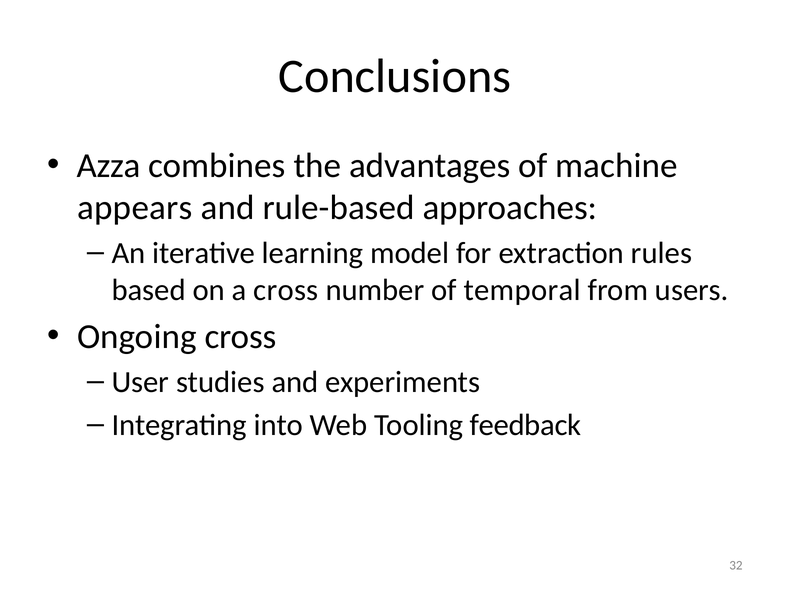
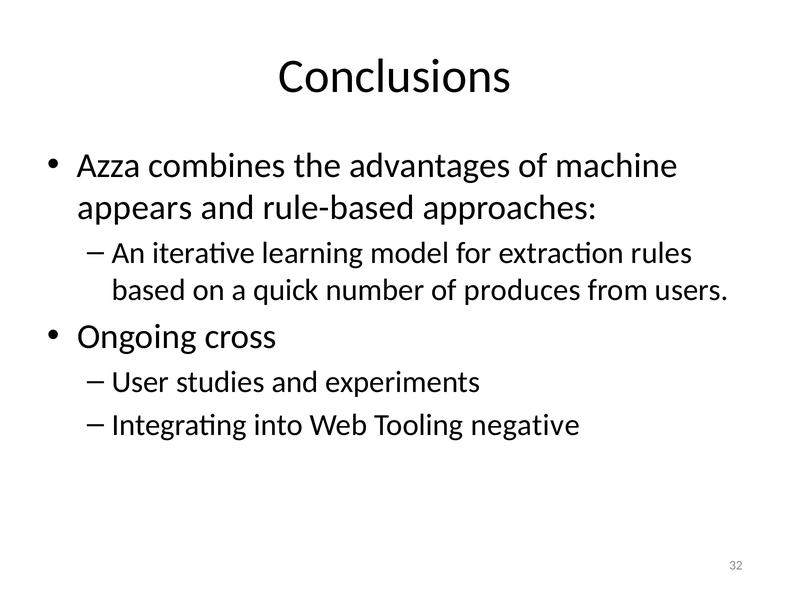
a cross: cross -> quick
temporal: temporal -> produces
feedback: feedback -> negative
